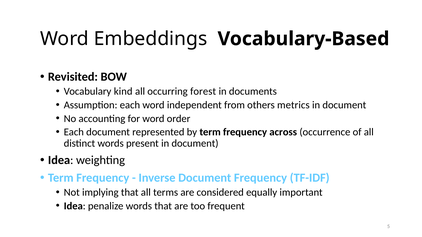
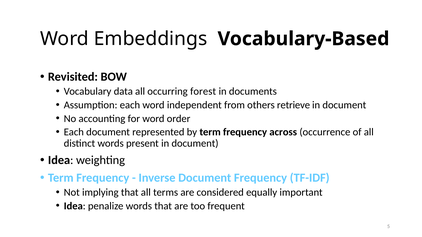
kind: kind -> data
metrics: metrics -> retrieve
